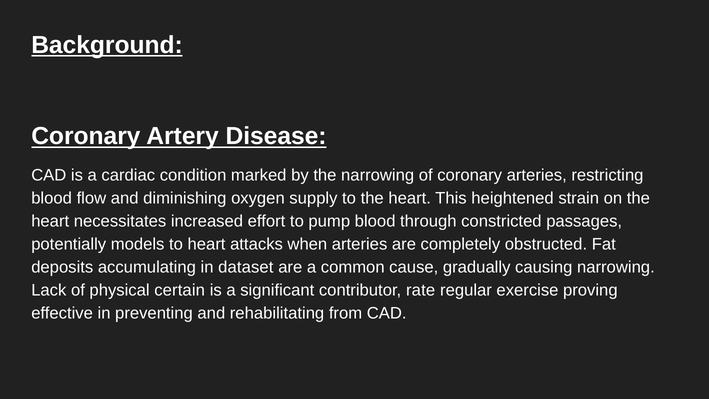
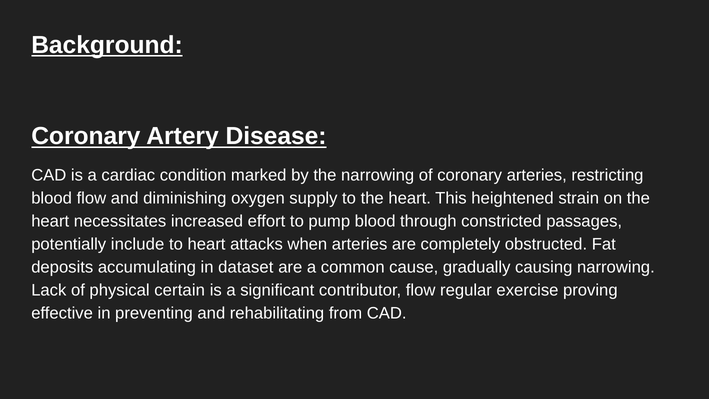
models: models -> include
contributor rate: rate -> flow
